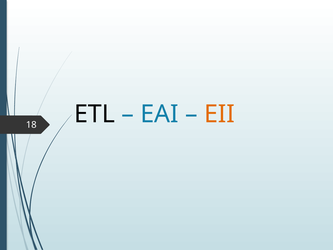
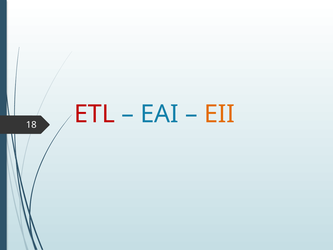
ETL colour: black -> red
